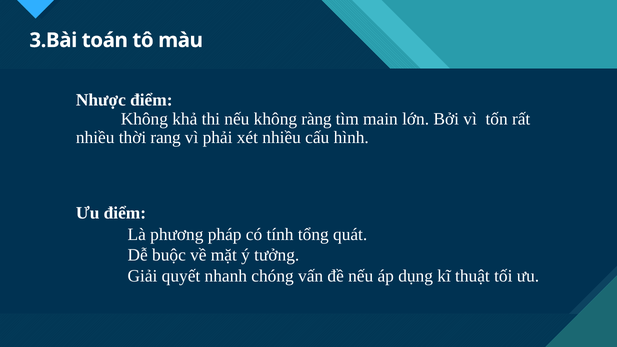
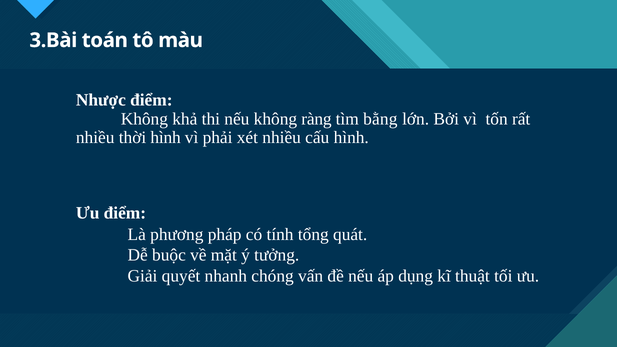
main: main -> bằng
thời rang: rang -> hình
